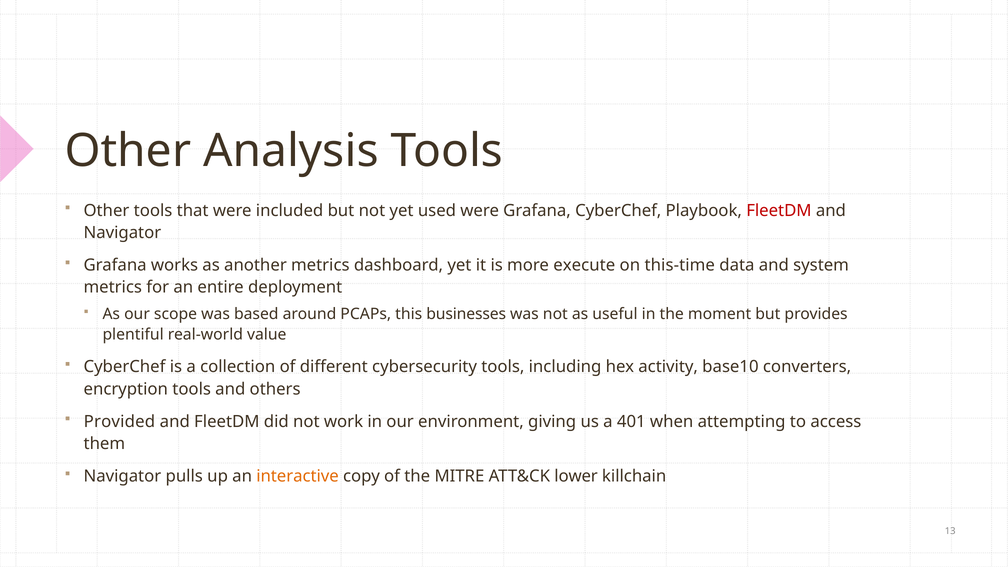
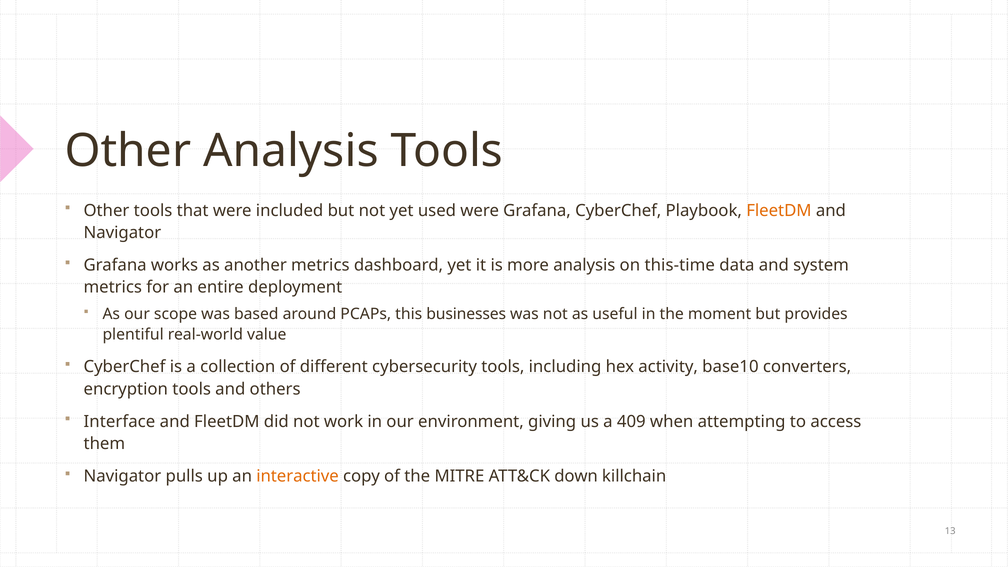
FleetDM at (779, 210) colour: red -> orange
more execute: execute -> analysis
Provided: Provided -> Interface
401: 401 -> 409
lower: lower -> down
